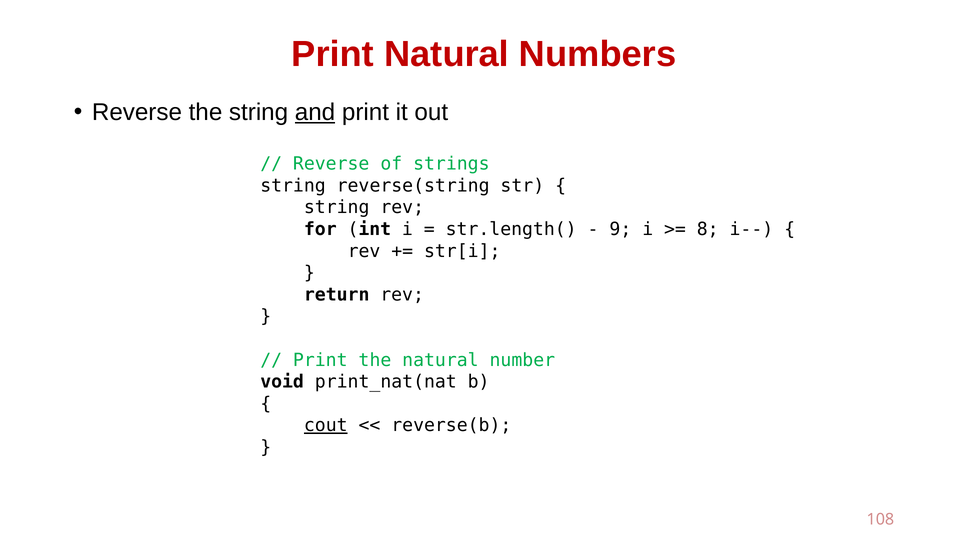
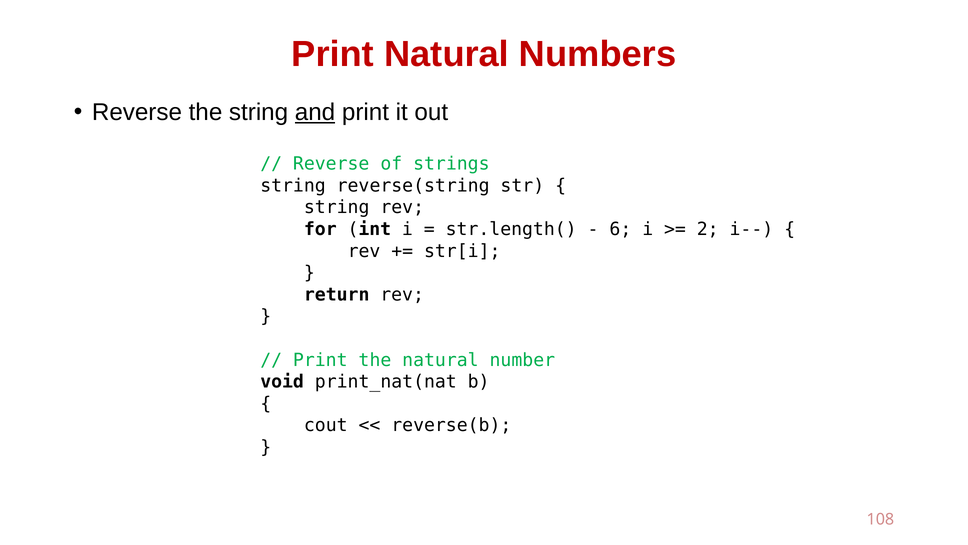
9: 9 -> 6
8: 8 -> 2
cout underline: present -> none
